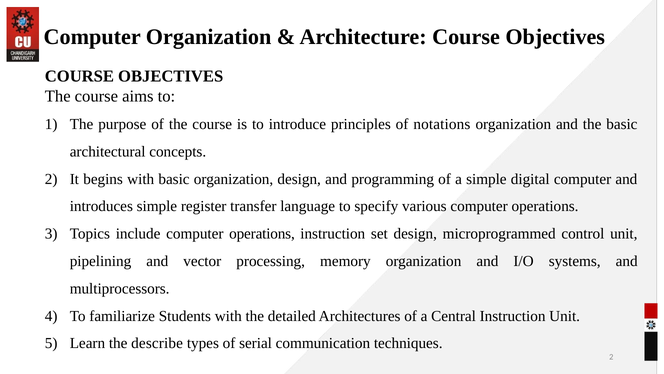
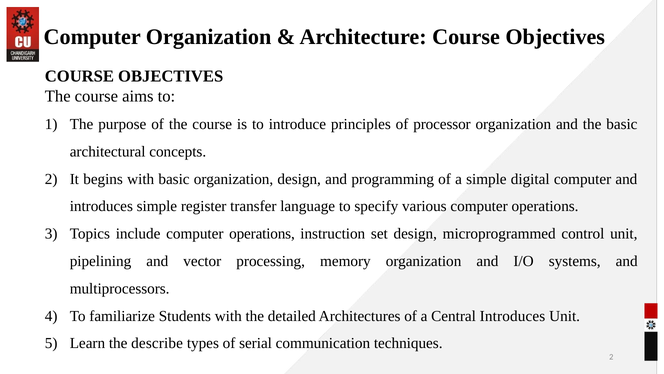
notations: notations -> processor
Central Instruction: Instruction -> Introduces
